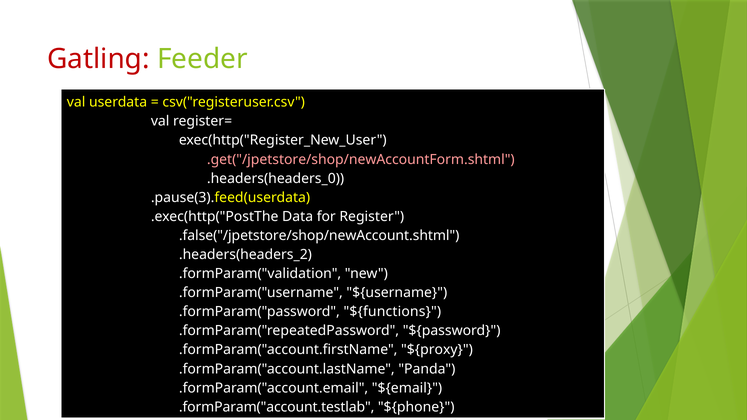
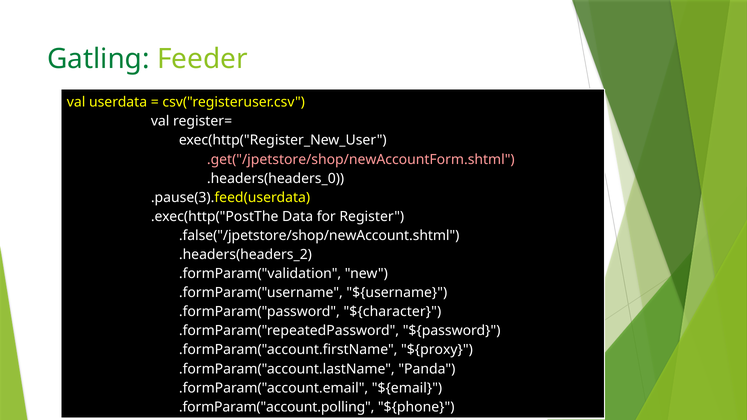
Gatling colour: red -> green
${functions: ${functions -> ${character
.formParam("account.testlab: .formParam("account.testlab -> .formParam("account.polling
